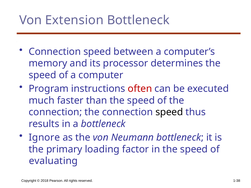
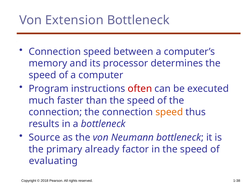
speed at (169, 112) colour: black -> orange
Ignore: Ignore -> Source
loading: loading -> already
